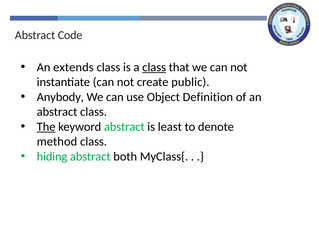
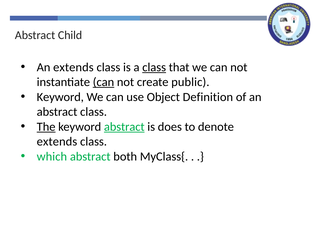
Code: Code -> Child
can at (103, 82) underline: none -> present
Anybody at (60, 97): Anybody -> Keyword
abstract at (124, 127) underline: none -> present
least: least -> does
method at (57, 142): method -> extends
hiding: hiding -> which
